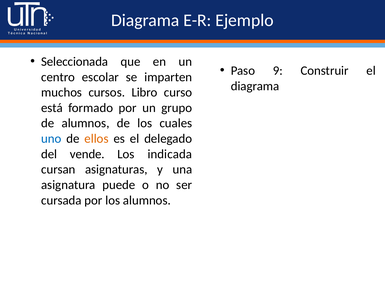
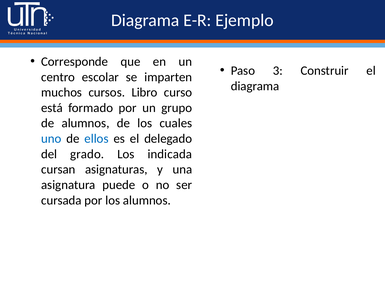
Seleccionada: Seleccionada -> Corresponde
9: 9 -> 3
ellos colour: orange -> blue
vende: vende -> grado
